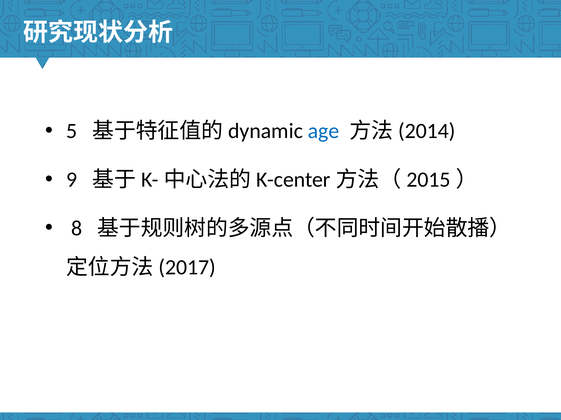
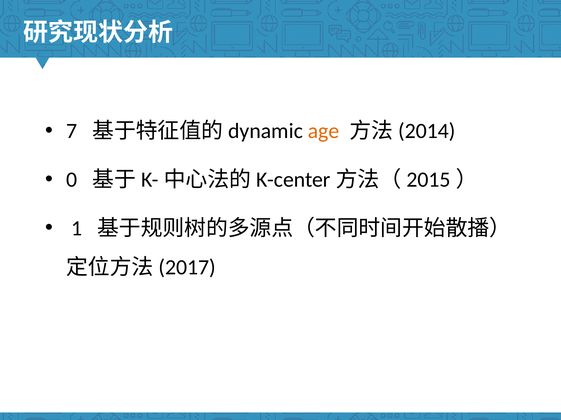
5: 5 -> 7
age colour: blue -> orange
9: 9 -> 0
8: 8 -> 1
